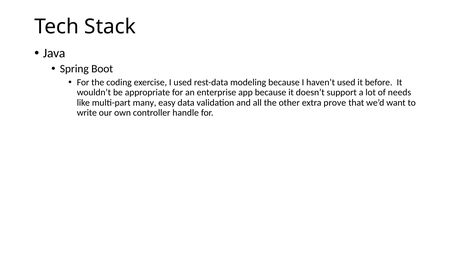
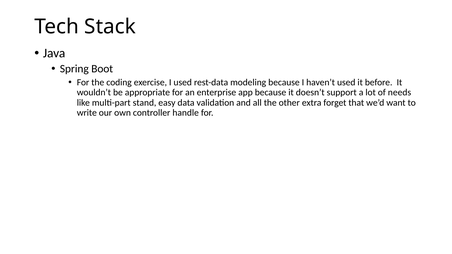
many: many -> stand
prove: prove -> forget
